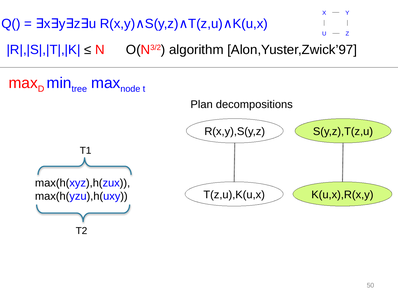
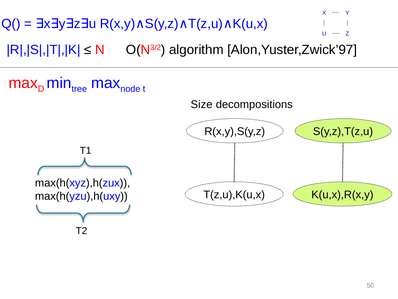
Plan: Plan -> Size
